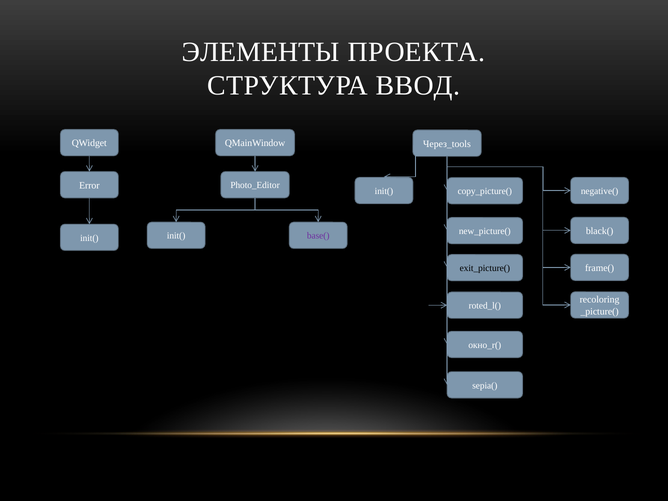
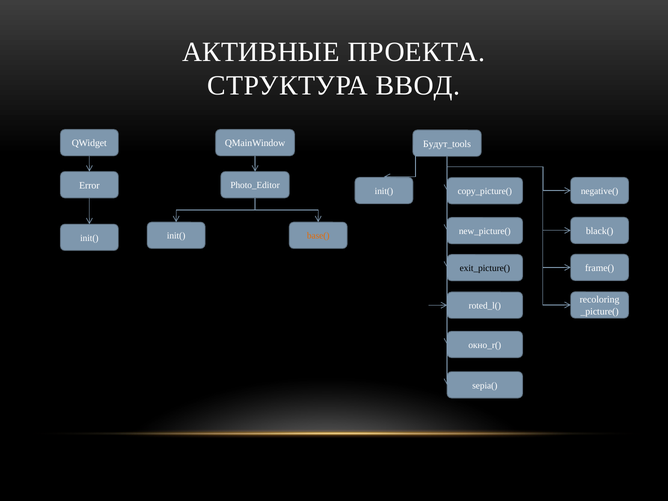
ЭЛЕМЕНТЫ: ЭЛЕМЕНТЫ -> АКТИВНЫЕ
Через_tools: Через_tools -> Будут_tools
base( colour: purple -> orange
